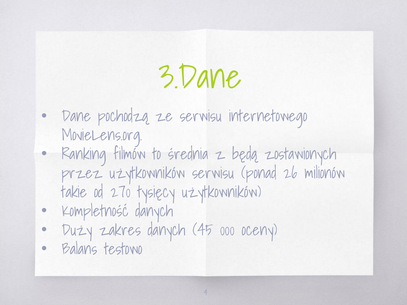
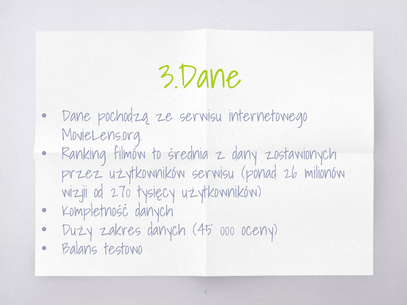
będą: będą -> dany
takie: takie -> wizjii
